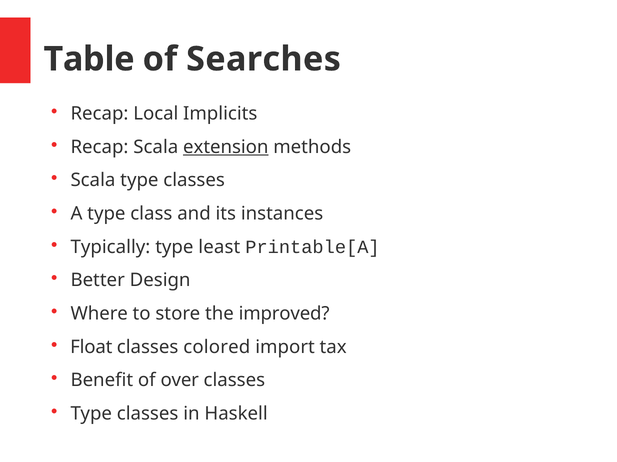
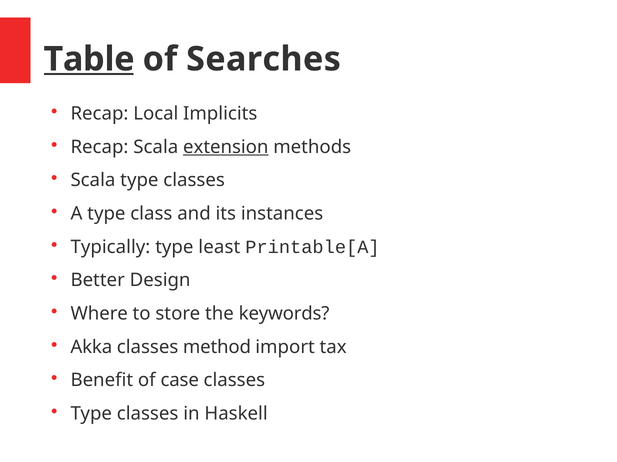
Table underline: none -> present
improved: improved -> keywords
Float: Float -> Akka
colored: colored -> method
over: over -> case
